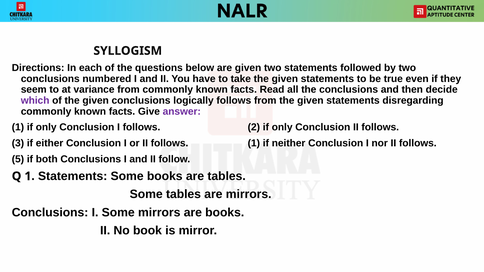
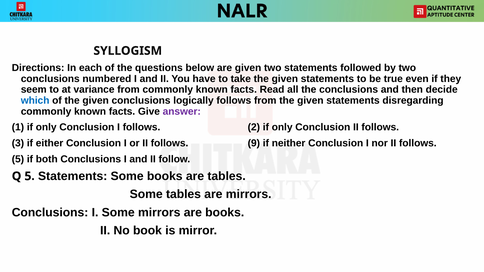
which colour: purple -> blue
follows 1: 1 -> 9
Q 1: 1 -> 5
